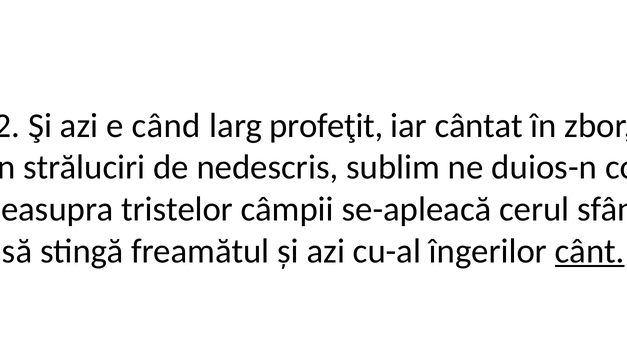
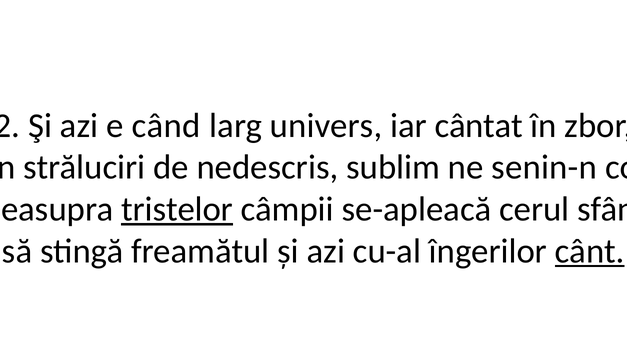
profeţit: profeţit -> univers
duios-n: duios-n -> senin-n
tristelor underline: none -> present
